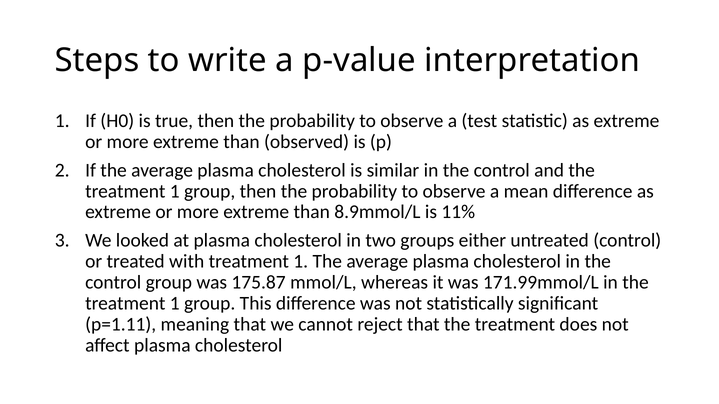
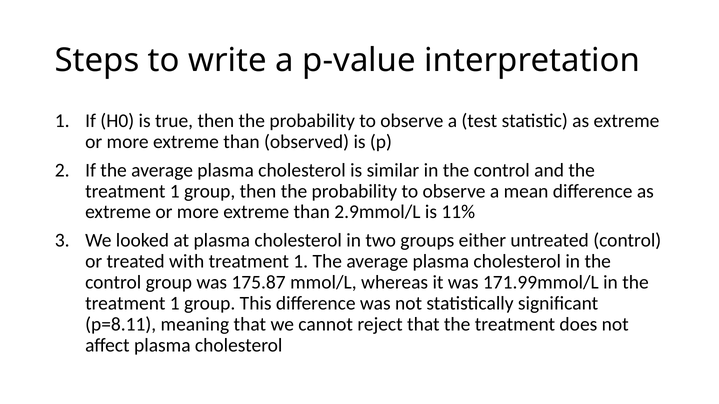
8.9mmol/L: 8.9mmol/L -> 2.9mmol/L
p=1.11: p=1.11 -> p=8.11
